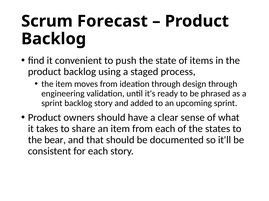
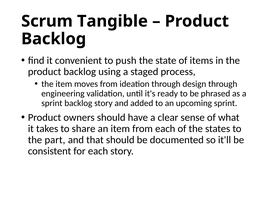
Forecast: Forecast -> Tangible
bear: bear -> part
